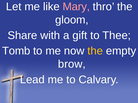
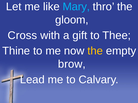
Mary colour: pink -> light blue
Share: Share -> Cross
Tomb: Tomb -> Thine
